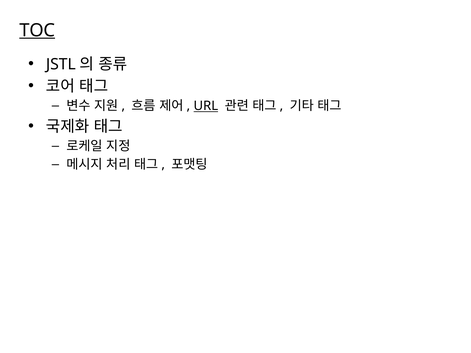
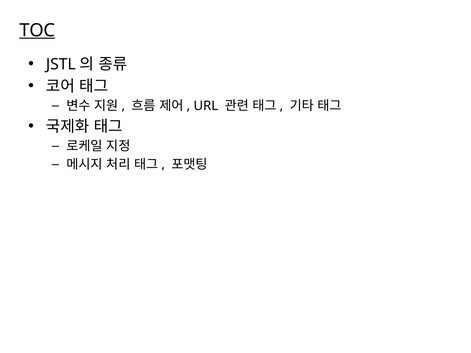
URL underline: present -> none
